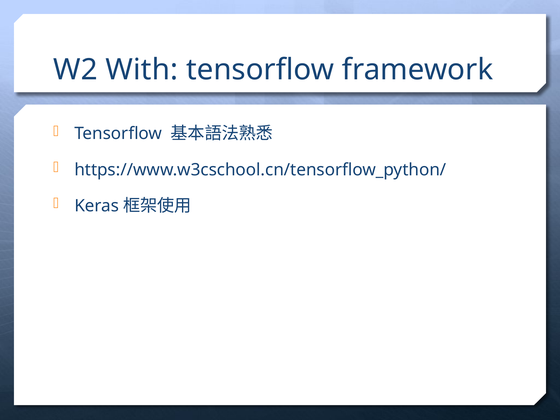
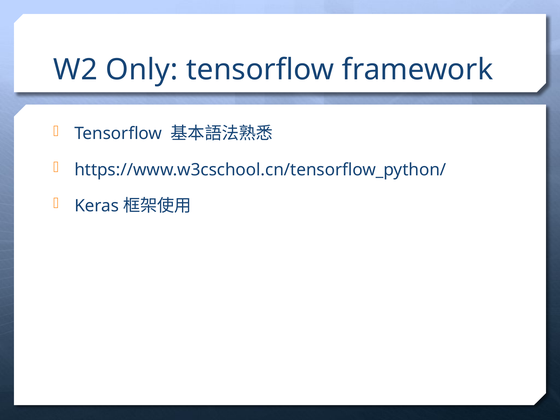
With: With -> Only
